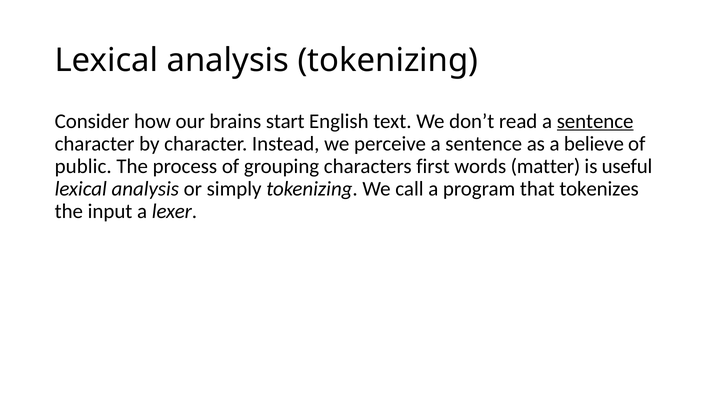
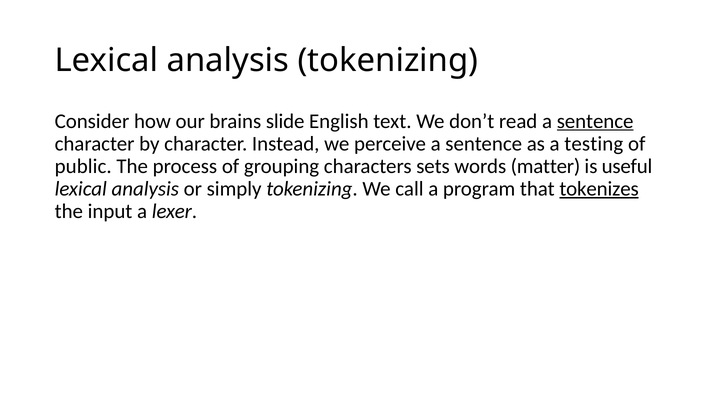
start: start -> slide
believe: believe -> testing
first: first -> sets
tokenizes underline: none -> present
